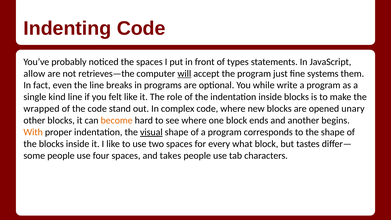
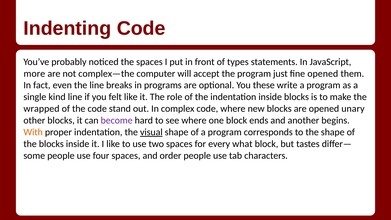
allow: allow -> more
retrieves—the: retrieves—the -> complex—the
will underline: present -> none
fine systems: systems -> opened
while: while -> these
become colour: orange -> purple
takes: takes -> order
